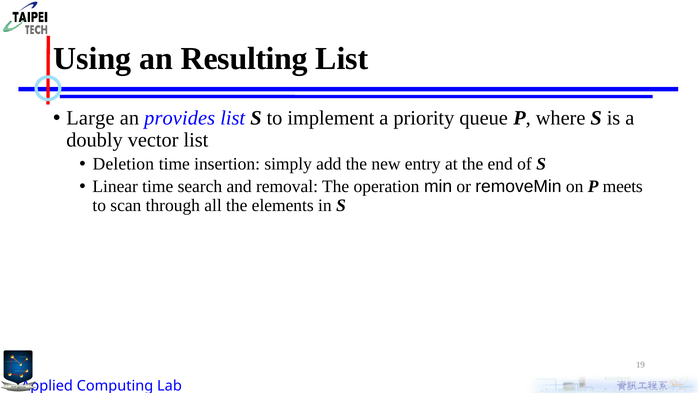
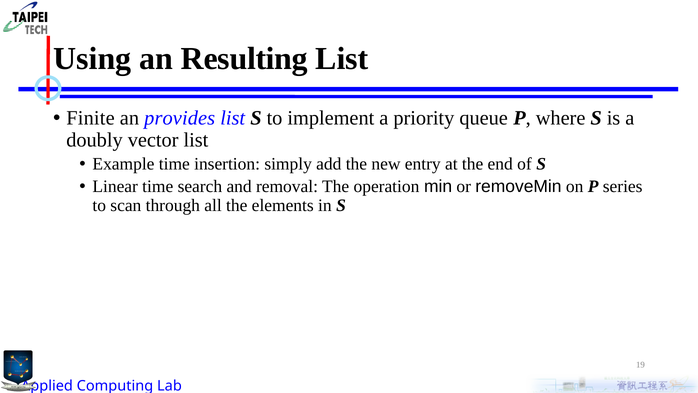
Large: Large -> Finite
Deletion: Deletion -> Example
meets: meets -> series
